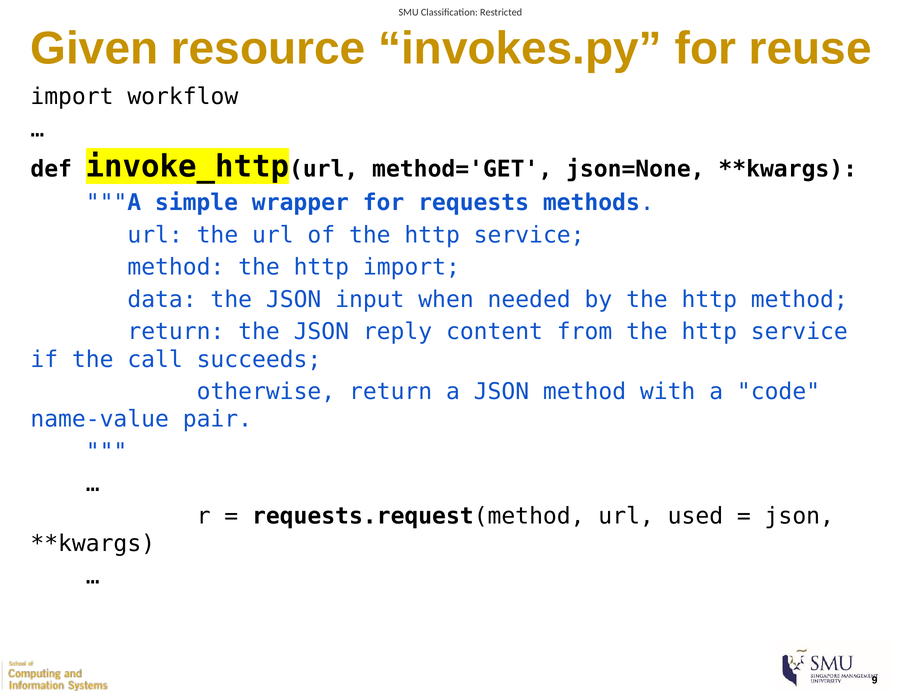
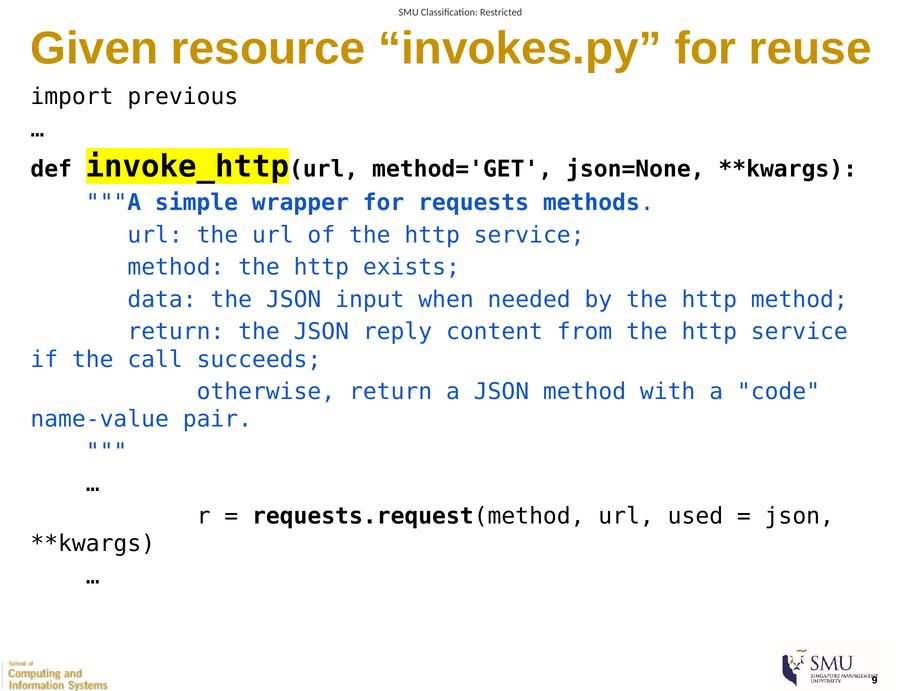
workflow: workflow -> previous
http import: import -> exists
